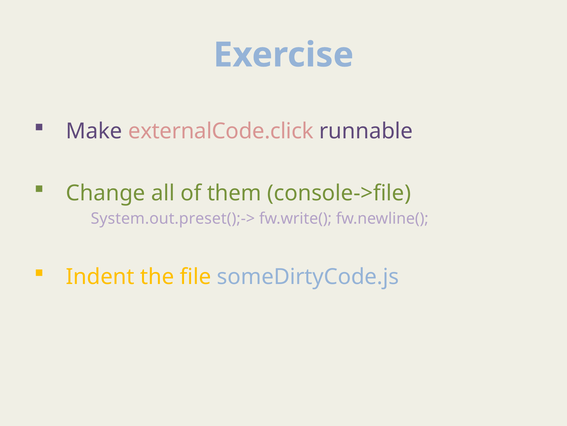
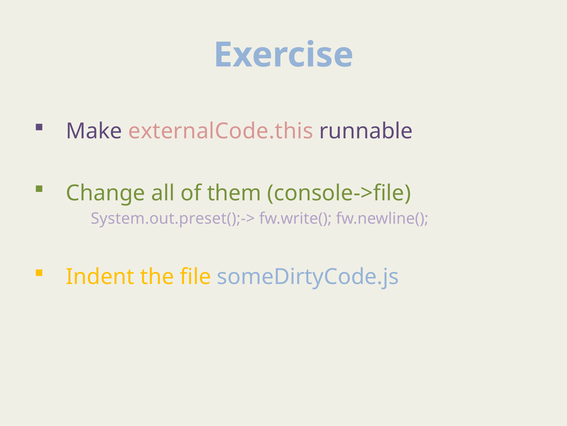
externalCode.click: externalCode.click -> externalCode.this
